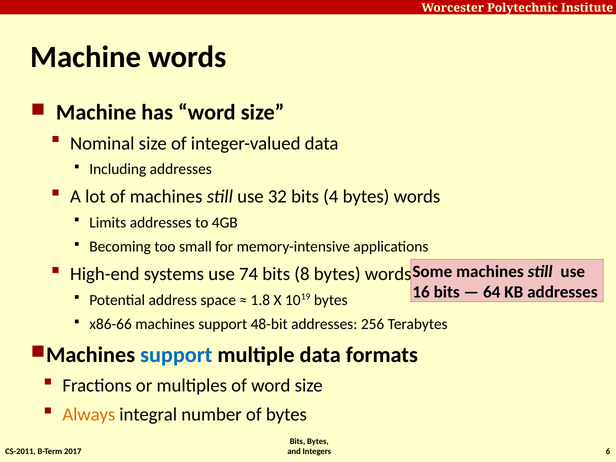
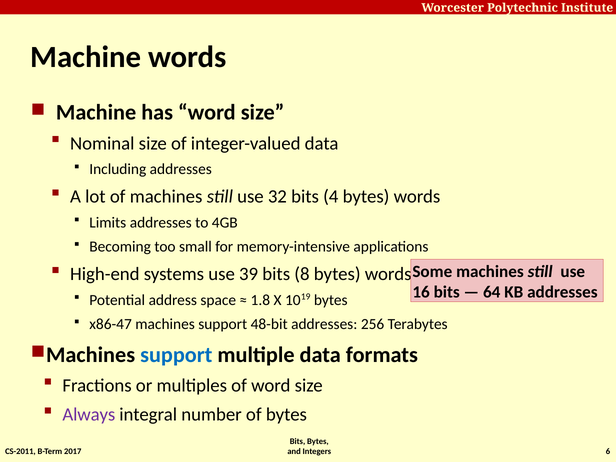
74: 74 -> 39
x86-66: x86-66 -> x86-47
Always colour: orange -> purple
